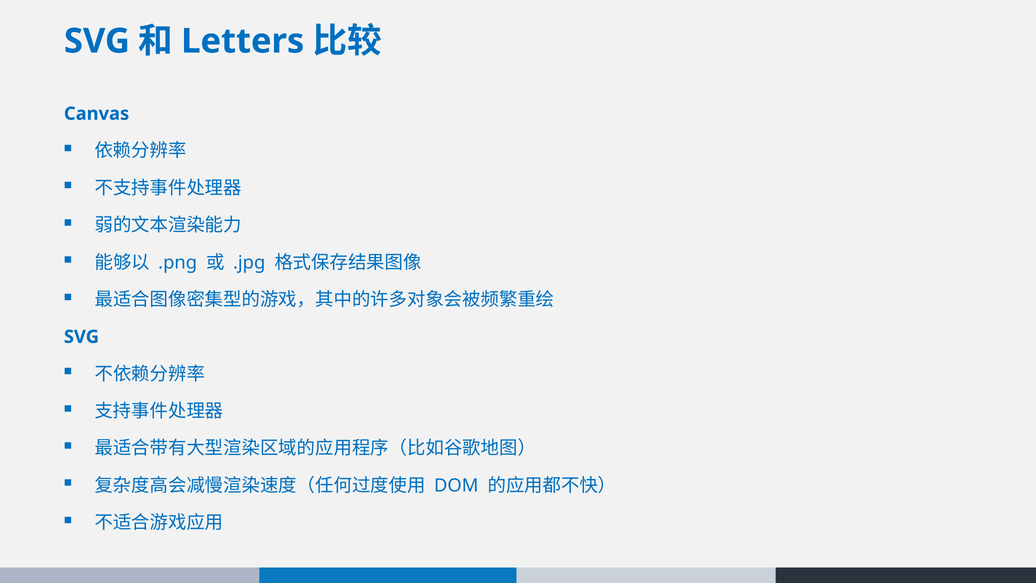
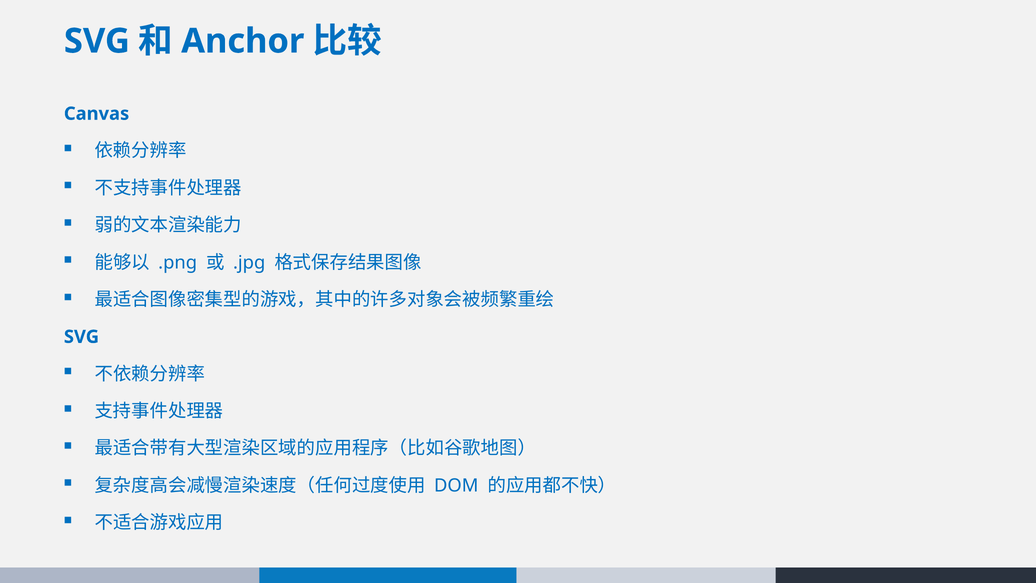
Letters: Letters -> Anchor
